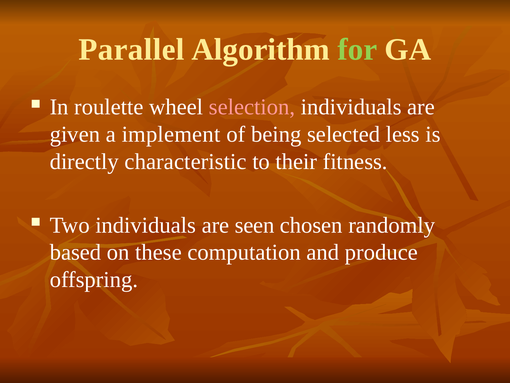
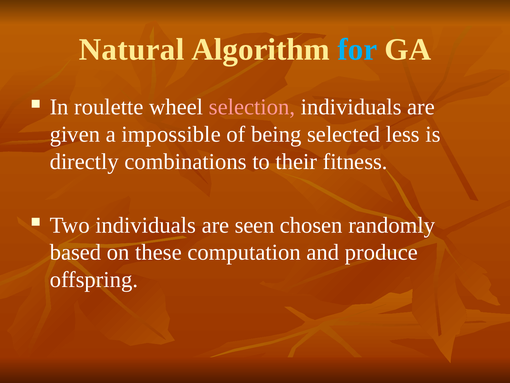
Parallel: Parallel -> Natural
for colour: light green -> light blue
implement: implement -> impossible
characteristic: characteristic -> combinations
